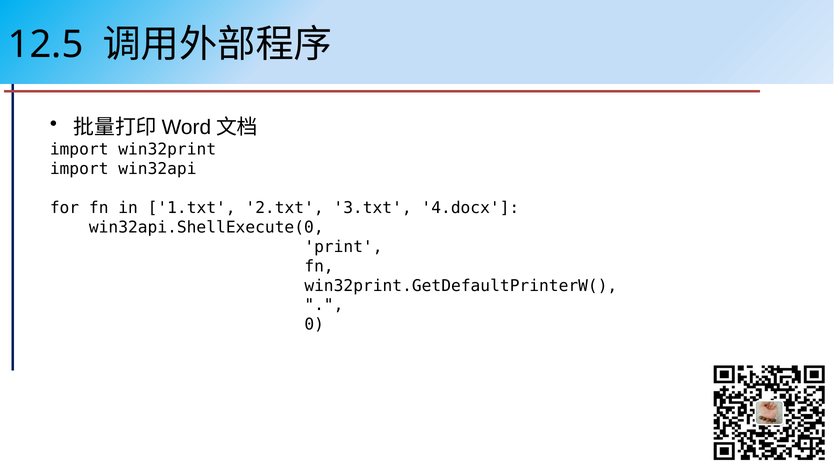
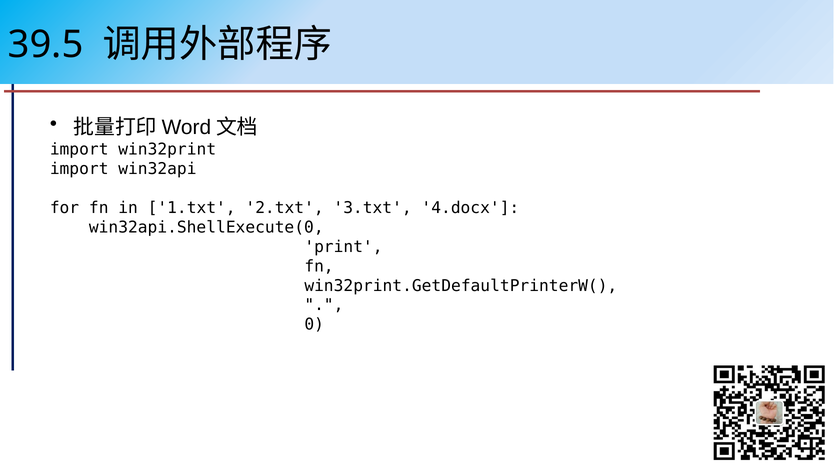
12.5: 12.5 -> 39.5
